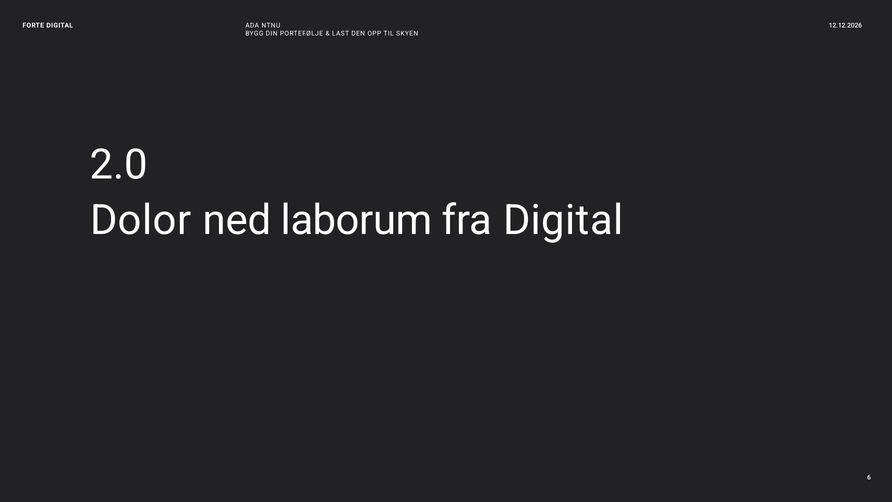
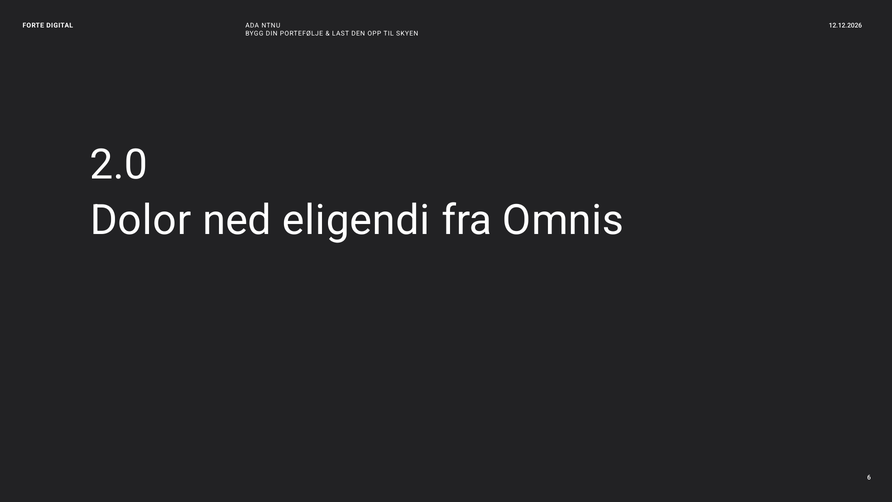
laborum: laborum -> eligendi
fra Digital: Digital -> Omnis
